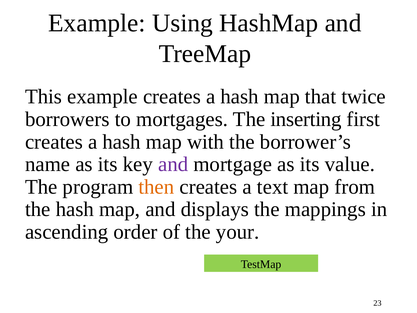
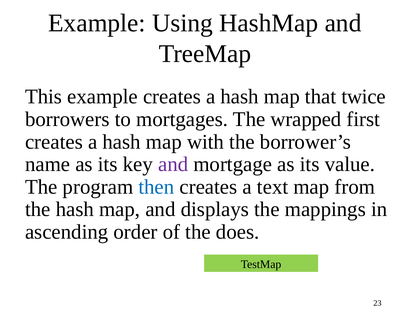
inserting: inserting -> wrapped
then colour: orange -> blue
your: your -> does
